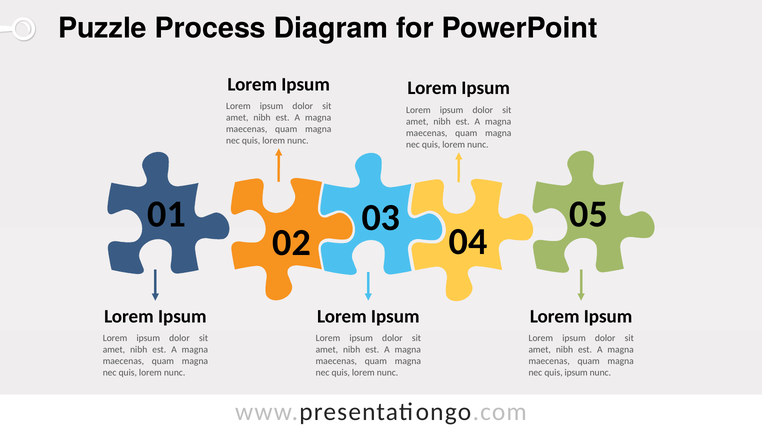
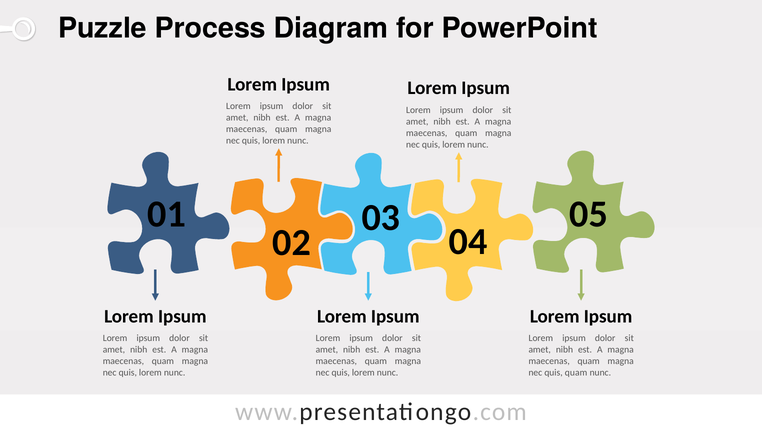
quis ipsum: ipsum -> quam
